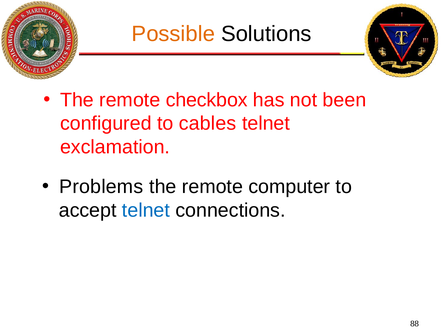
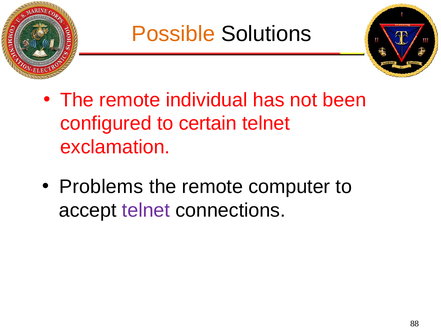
checkbox: checkbox -> individual
cables: cables -> certain
telnet at (146, 210) colour: blue -> purple
